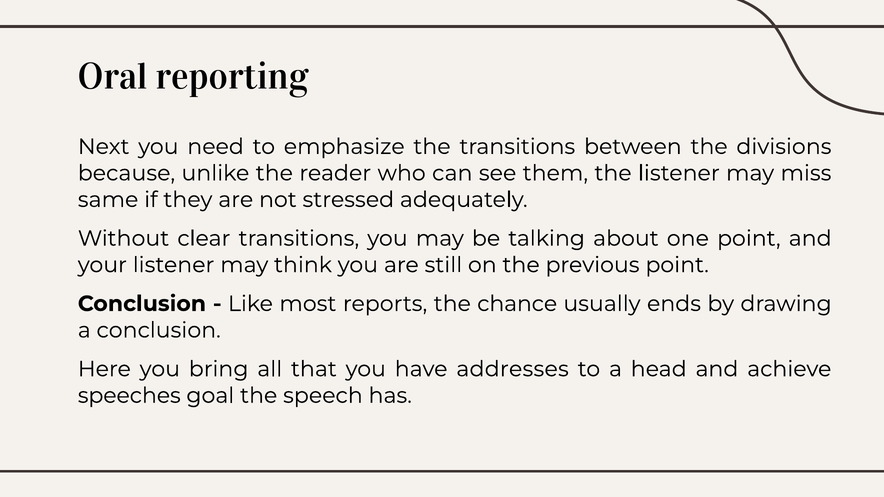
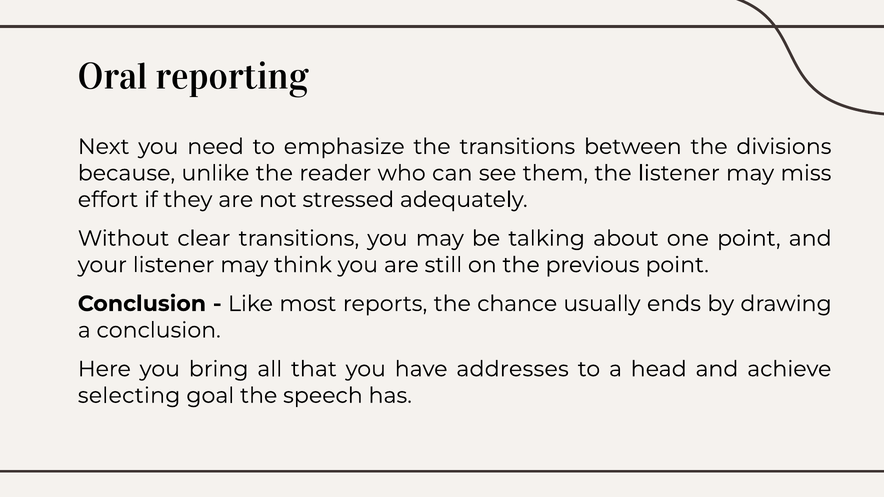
same: same -> effort
speeches: speeches -> selecting
